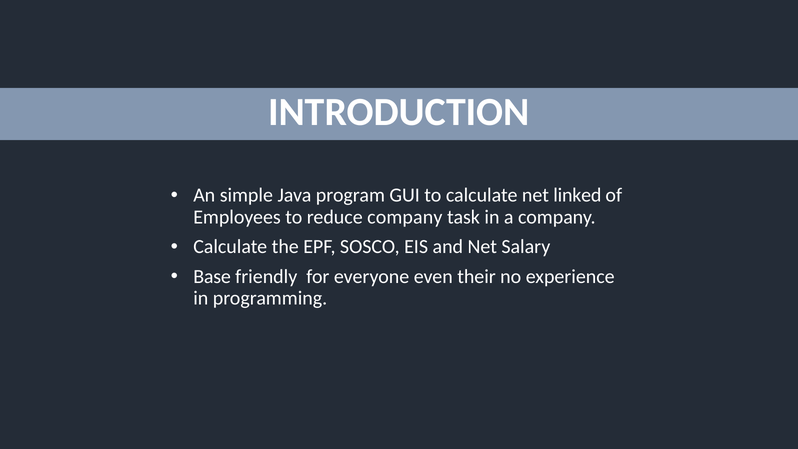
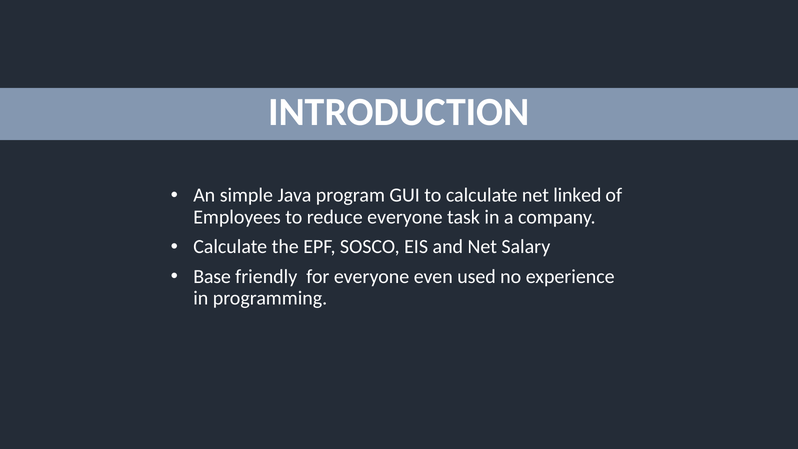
reduce company: company -> everyone
their: their -> used
